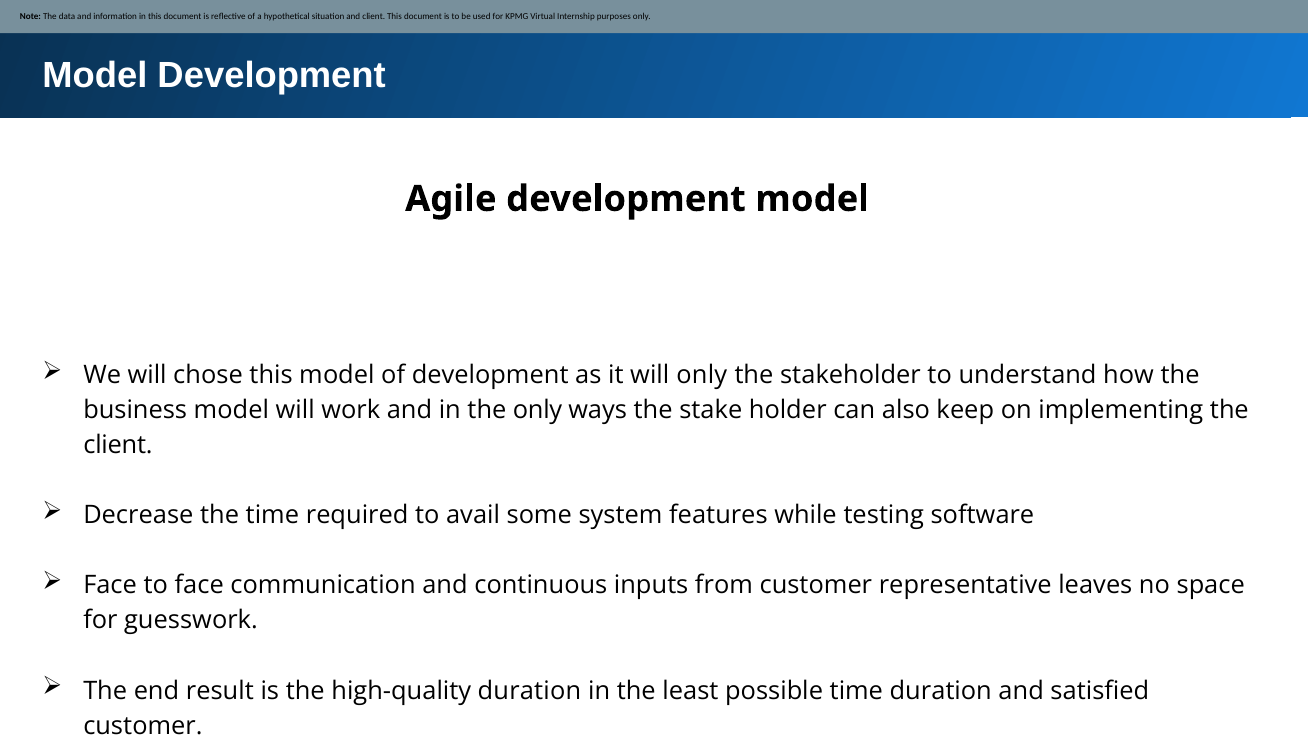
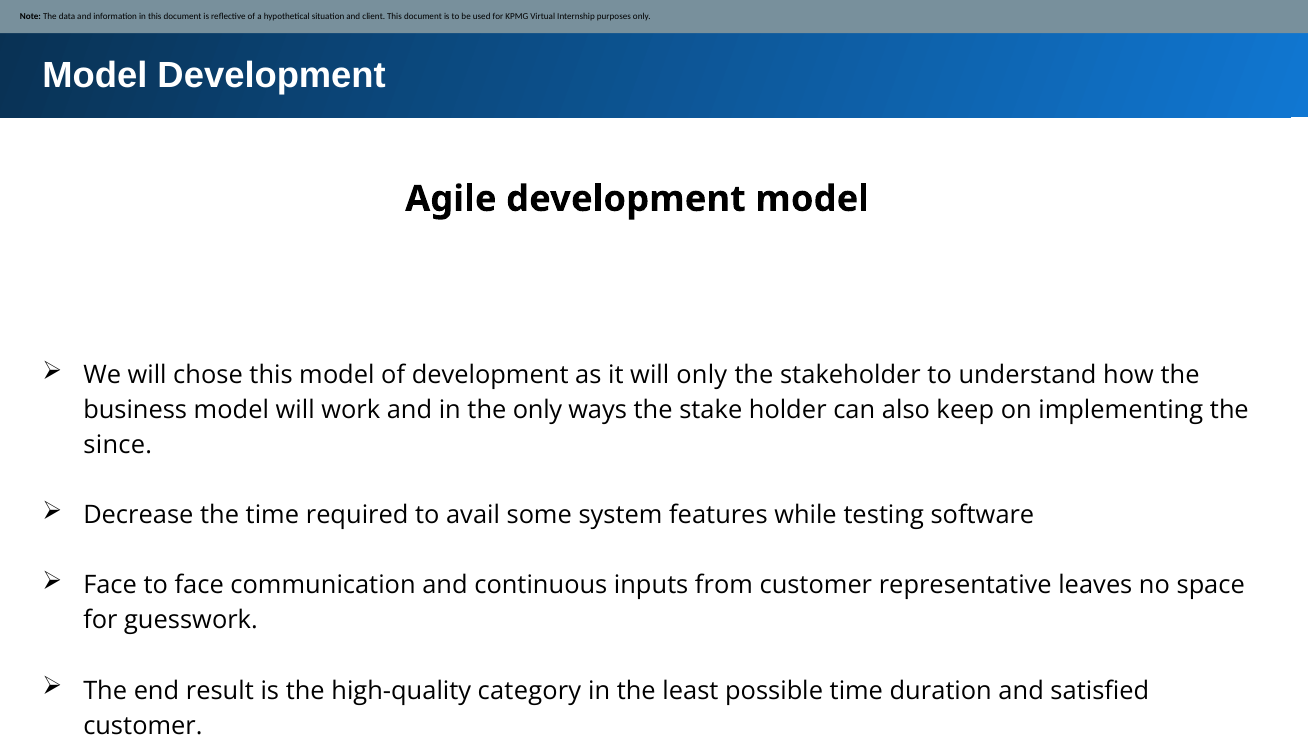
client at (118, 445): client -> since
high-quality duration: duration -> category
